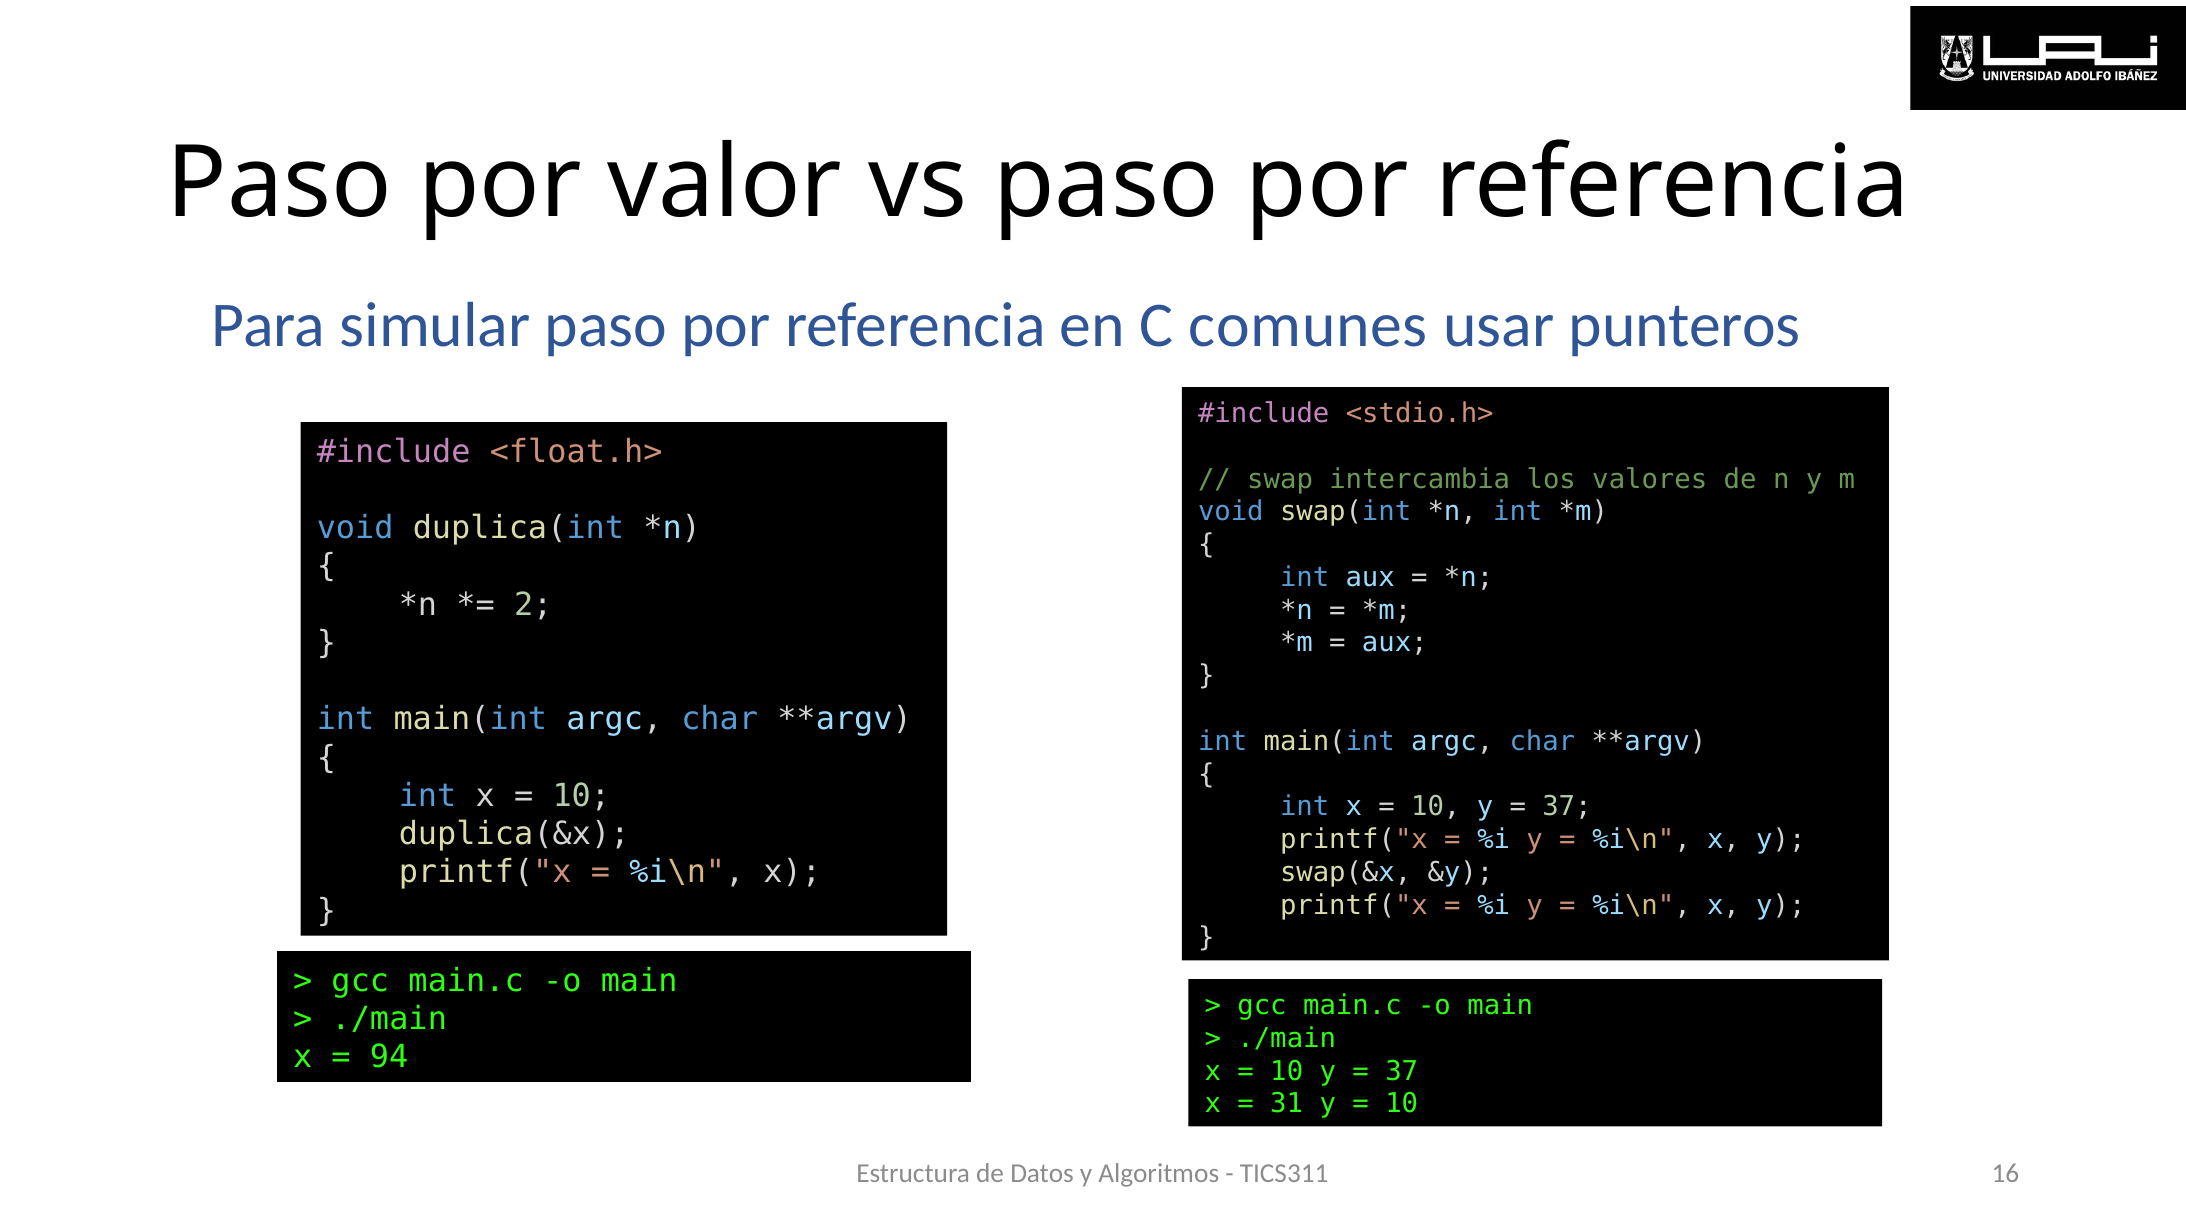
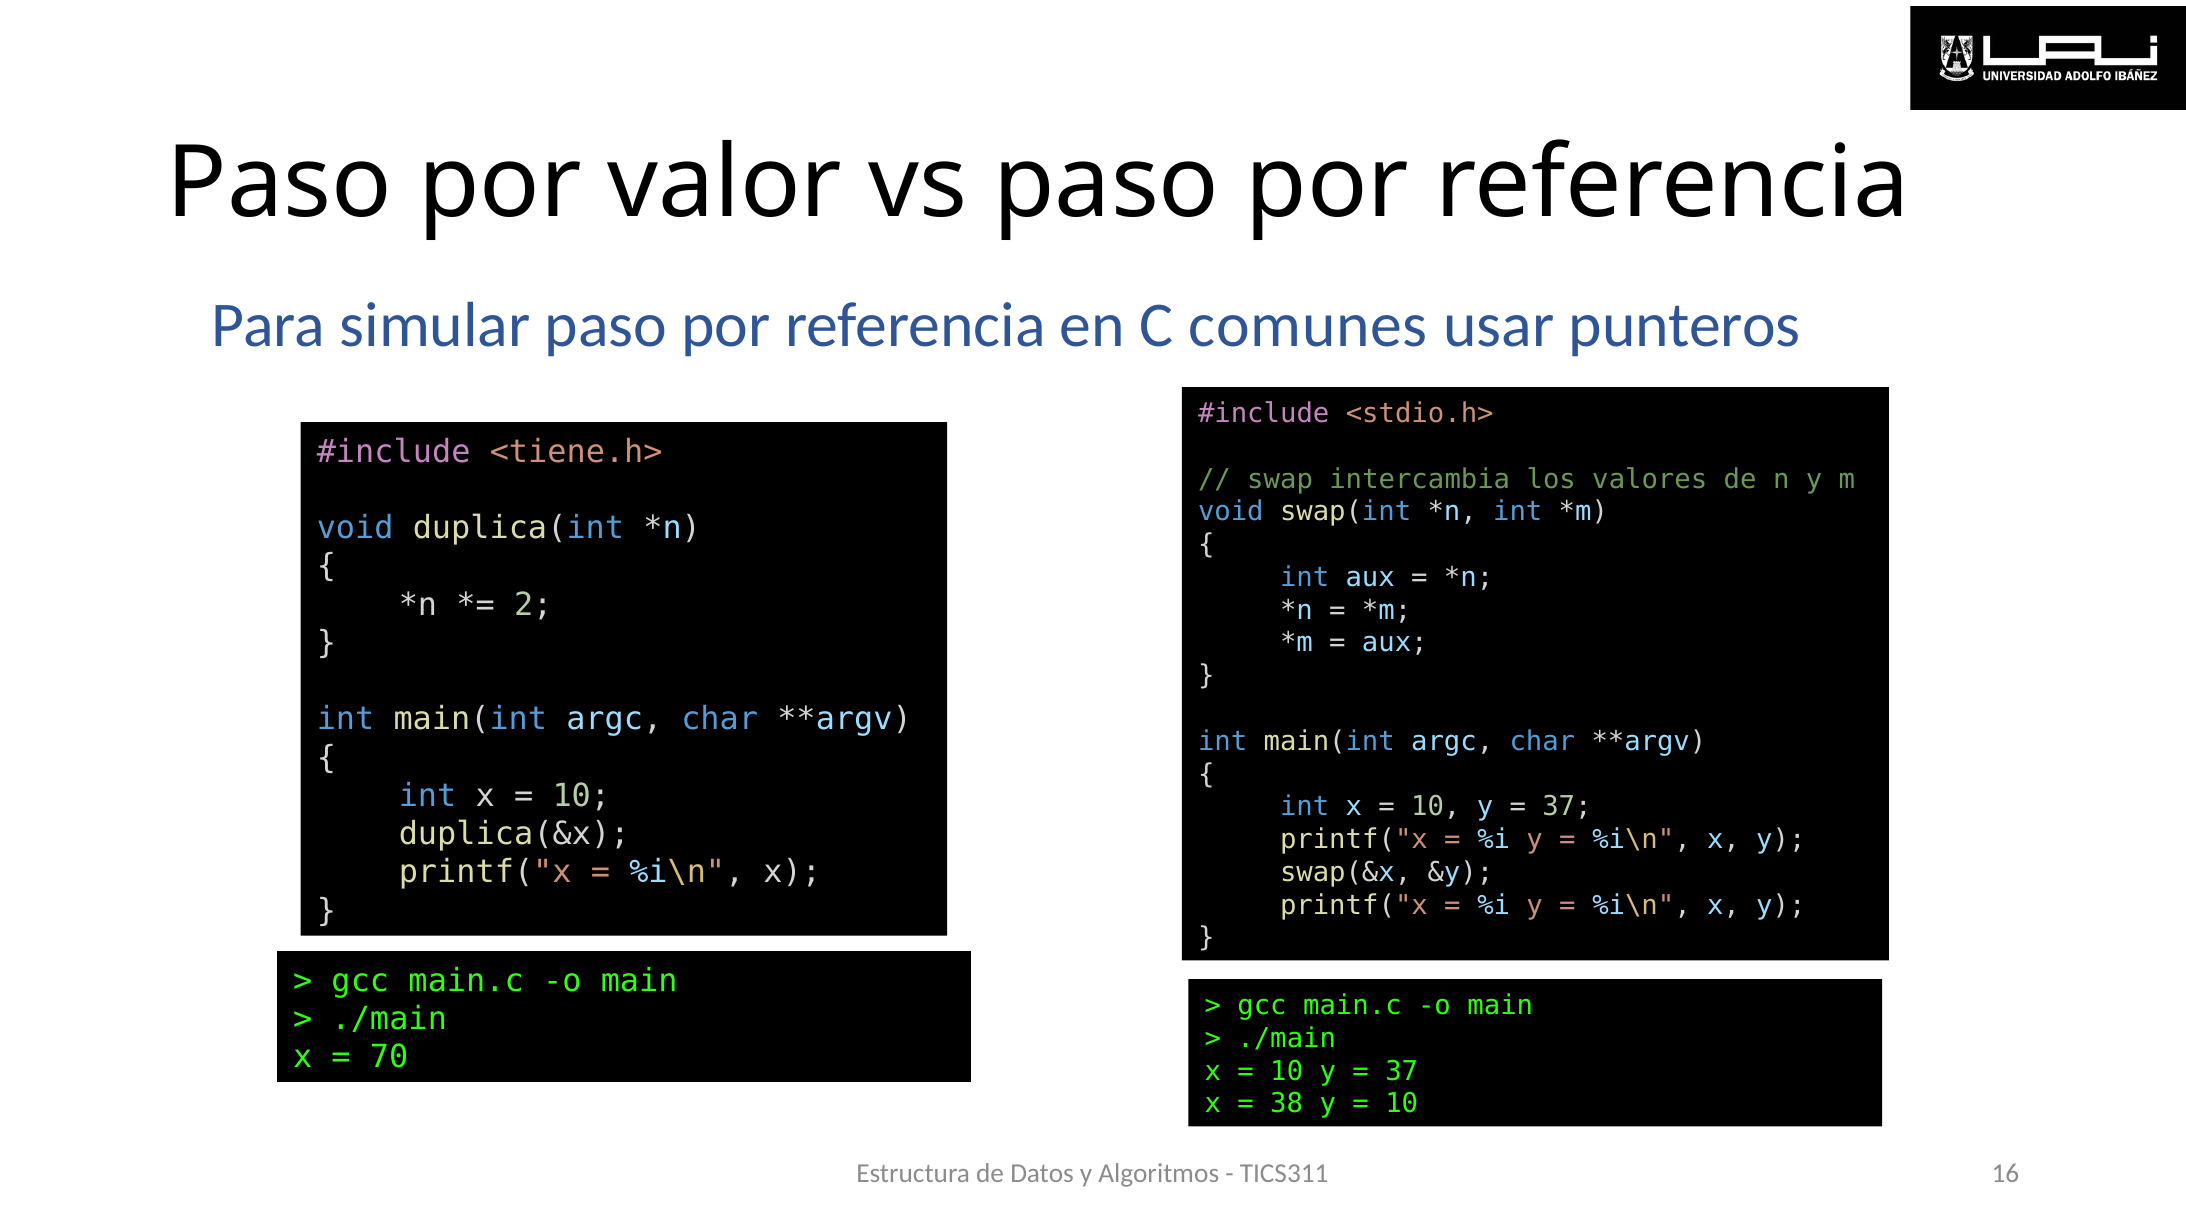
<float.h>: <float.h> -> <tiene.h>
94: 94 -> 70
31: 31 -> 38
